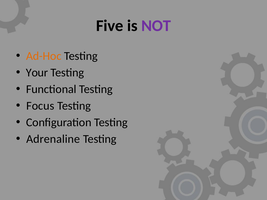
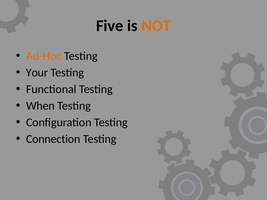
NOT colour: purple -> orange
Focus: Focus -> When
Adrenaline: Adrenaline -> Connection
